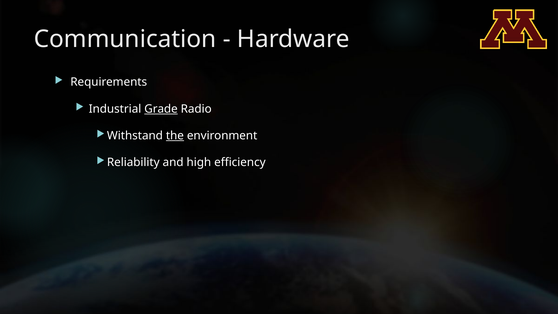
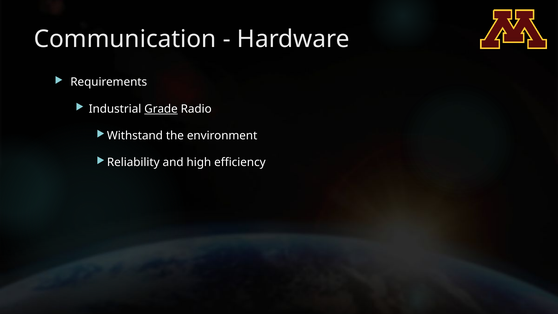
the underline: present -> none
